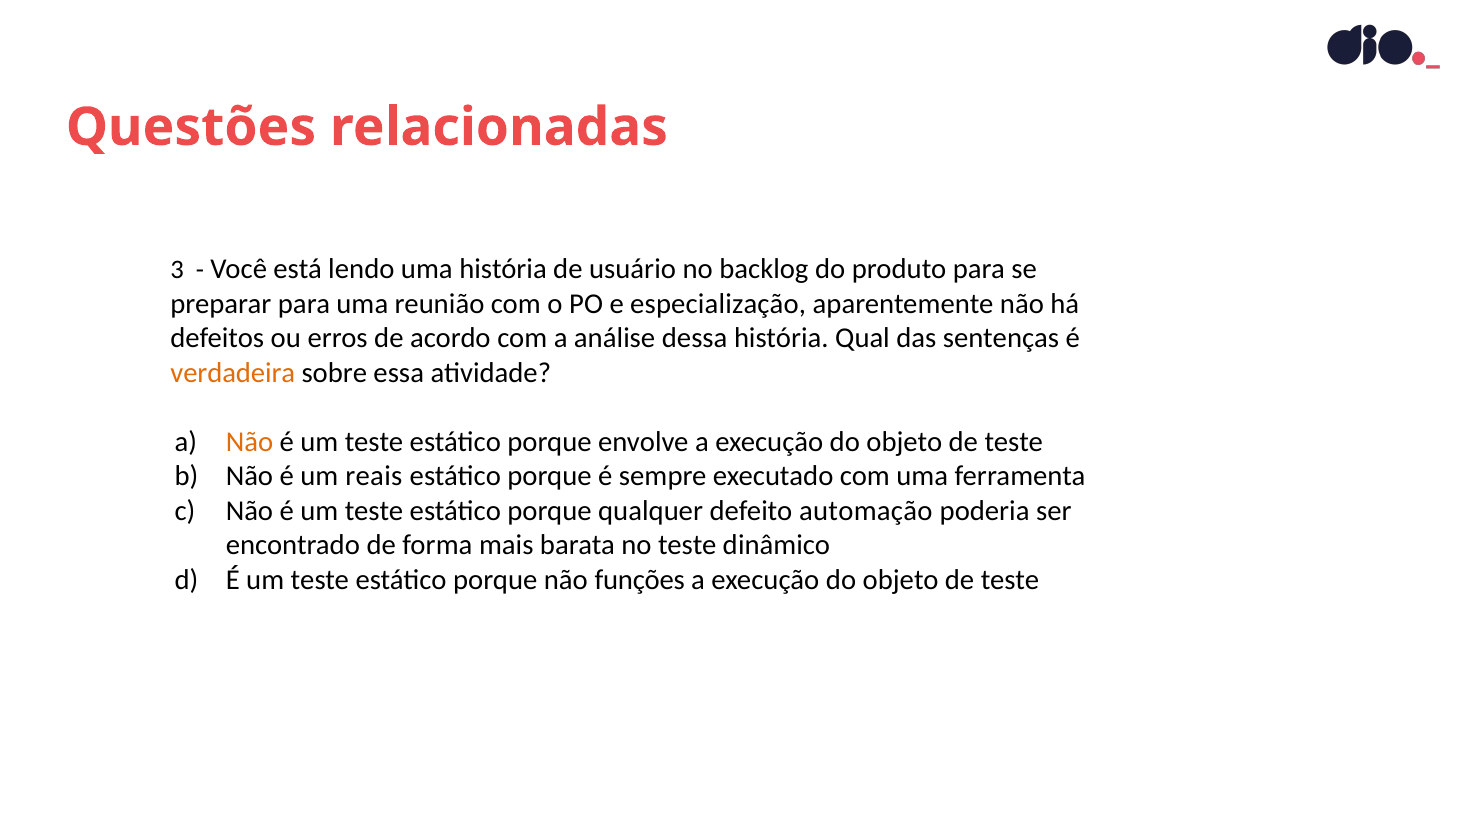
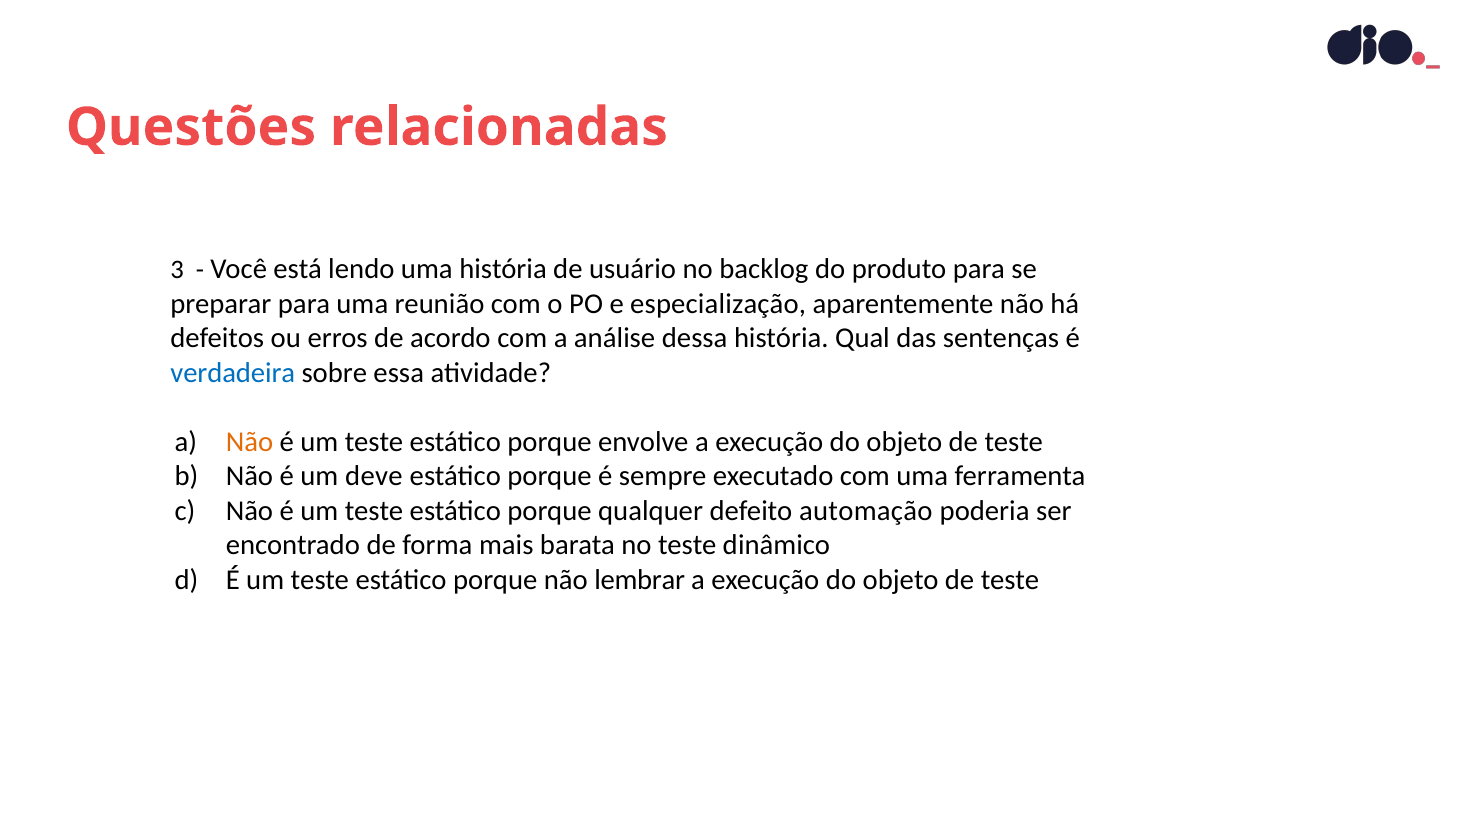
verdadeira colour: orange -> blue
reais: reais -> deve
funções: funções -> lembrar
